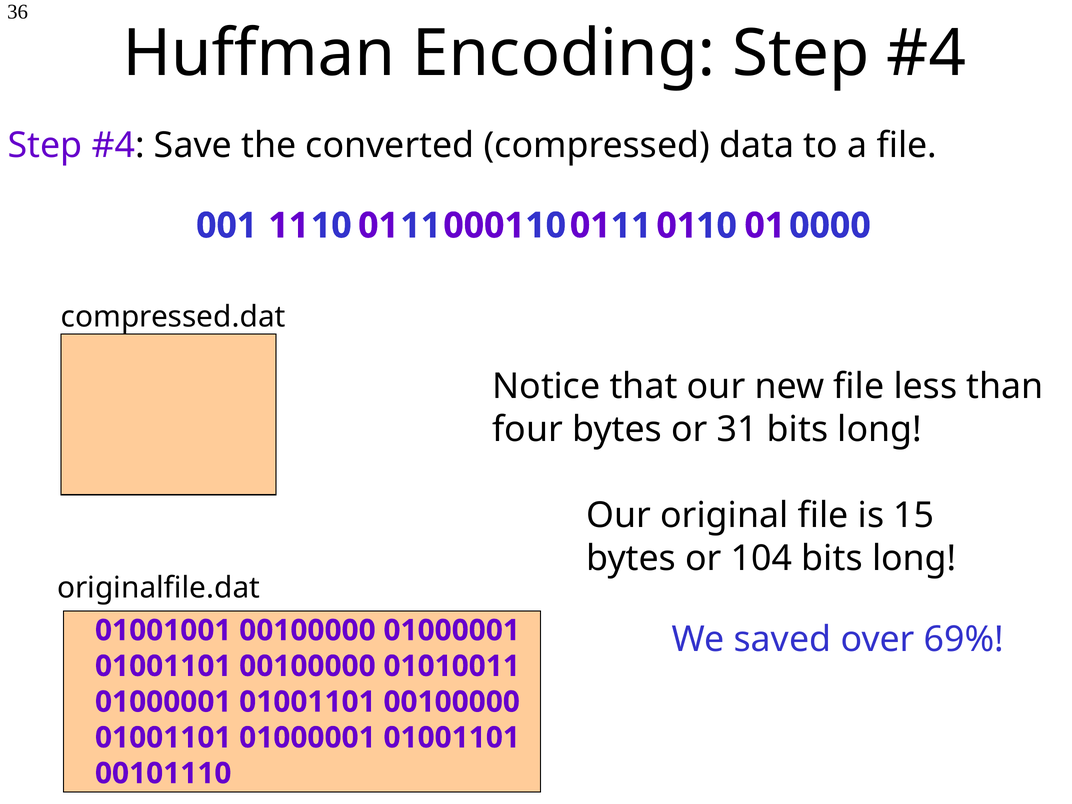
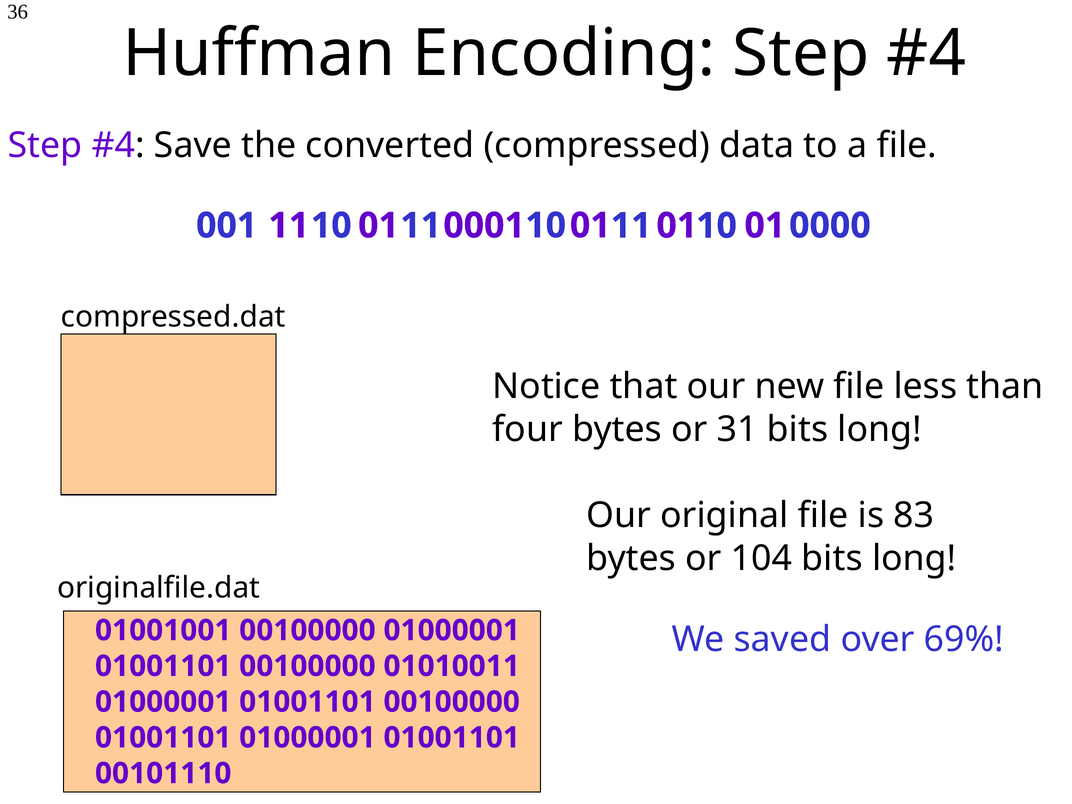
15: 15 -> 83
